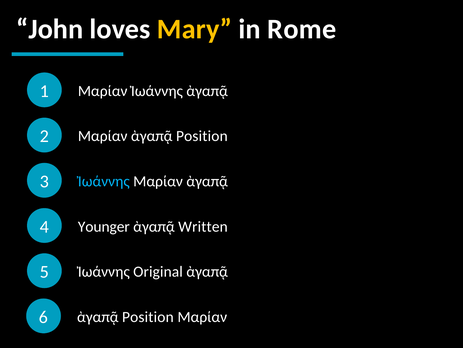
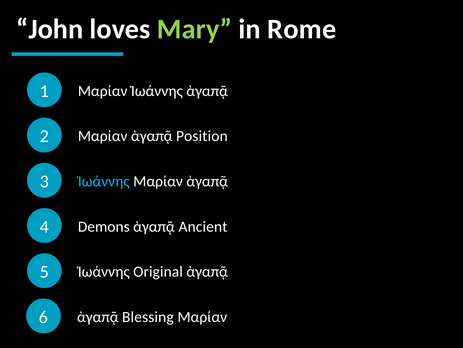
Mary colour: yellow -> light green
Younger: Younger -> Demons
Written: Written -> Ancient
6 ὰγαπᾷ Position: Position -> Blessing
